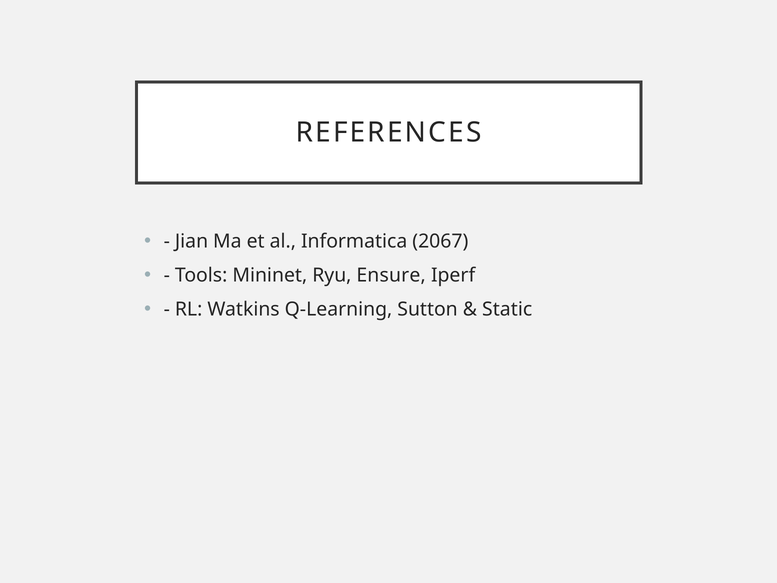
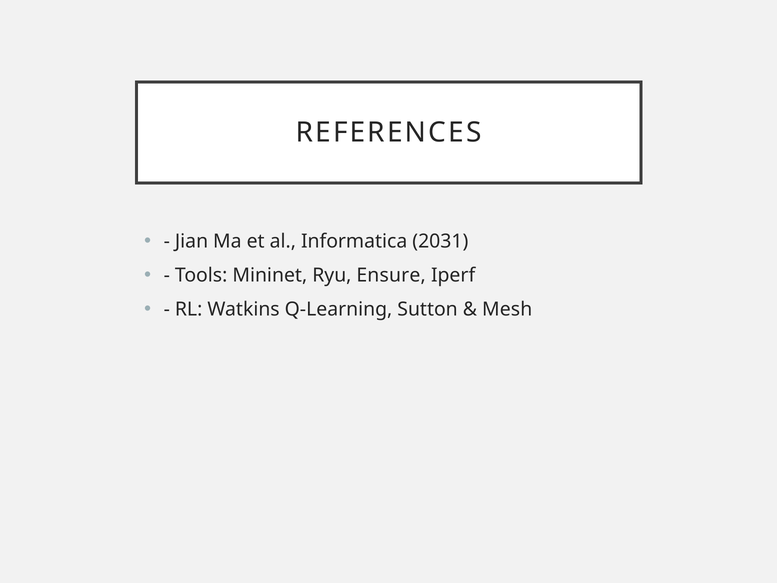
2067: 2067 -> 2031
Static: Static -> Mesh
